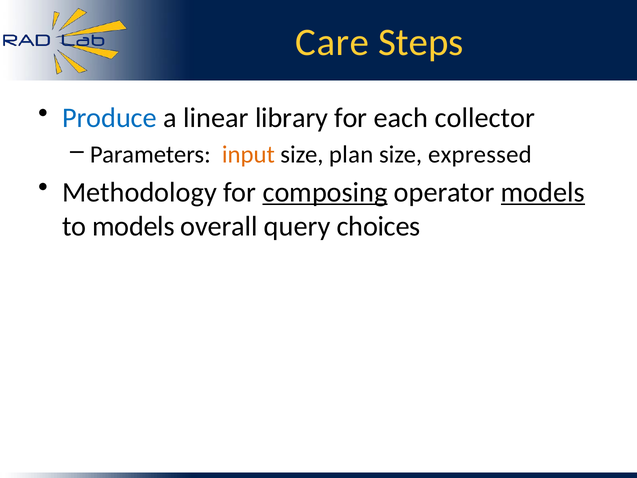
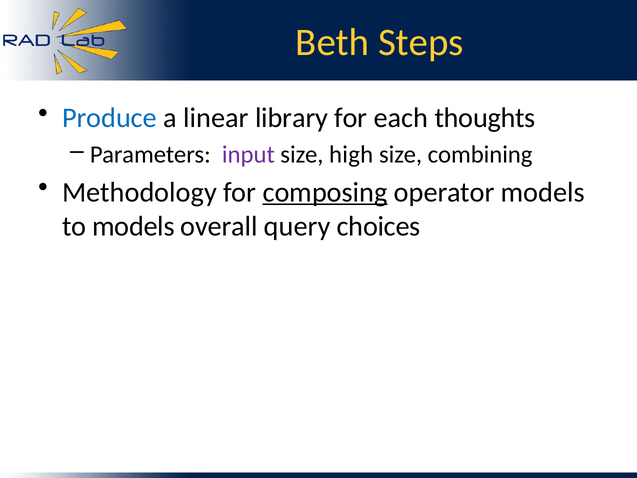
Care: Care -> Beth
collector: collector -> thoughts
input colour: orange -> purple
plan: plan -> high
expressed: expressed -> combining
models at (543, 192) underline: present -> none
